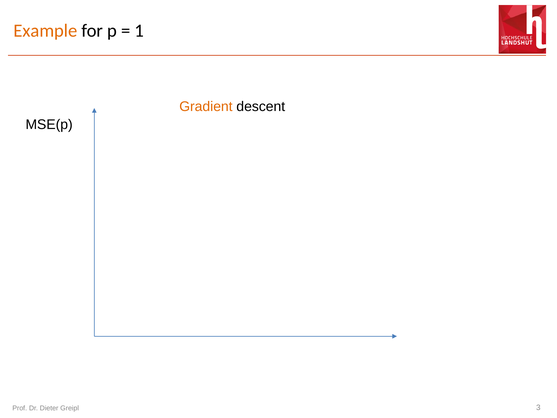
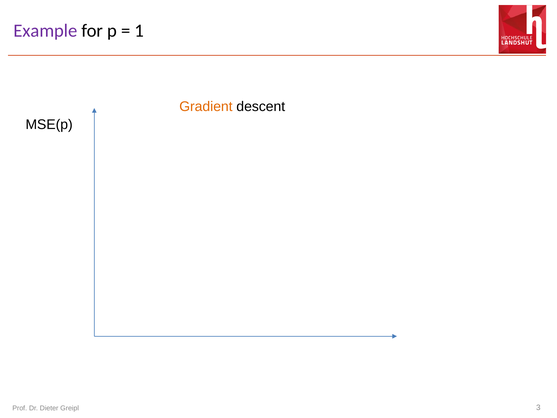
Example colour: orange -> purple
